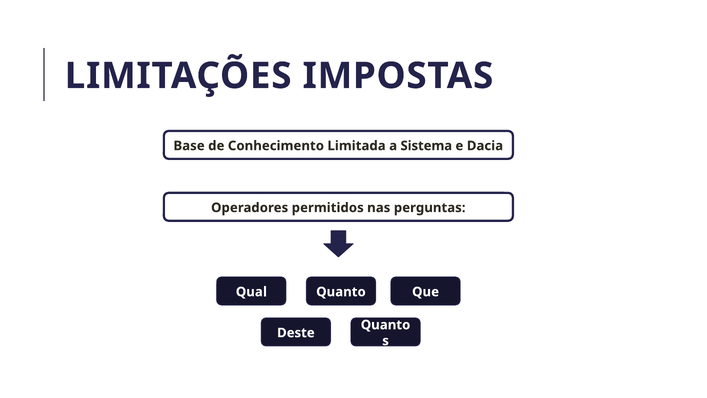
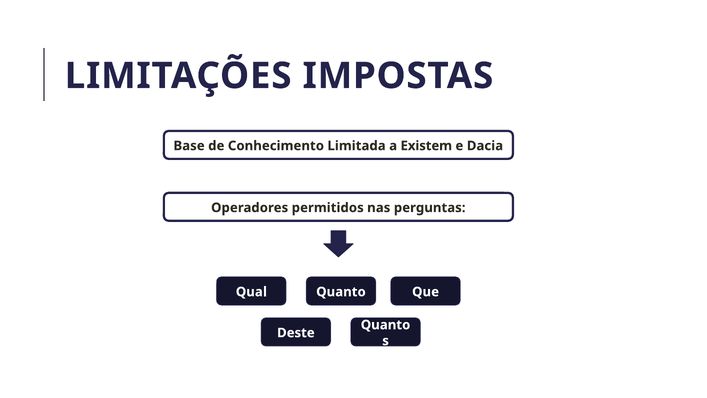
Sistema: Sistema -> Existem
